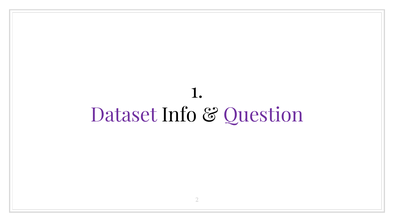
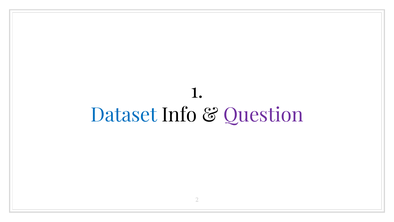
Dataset colour: purple -> blue
